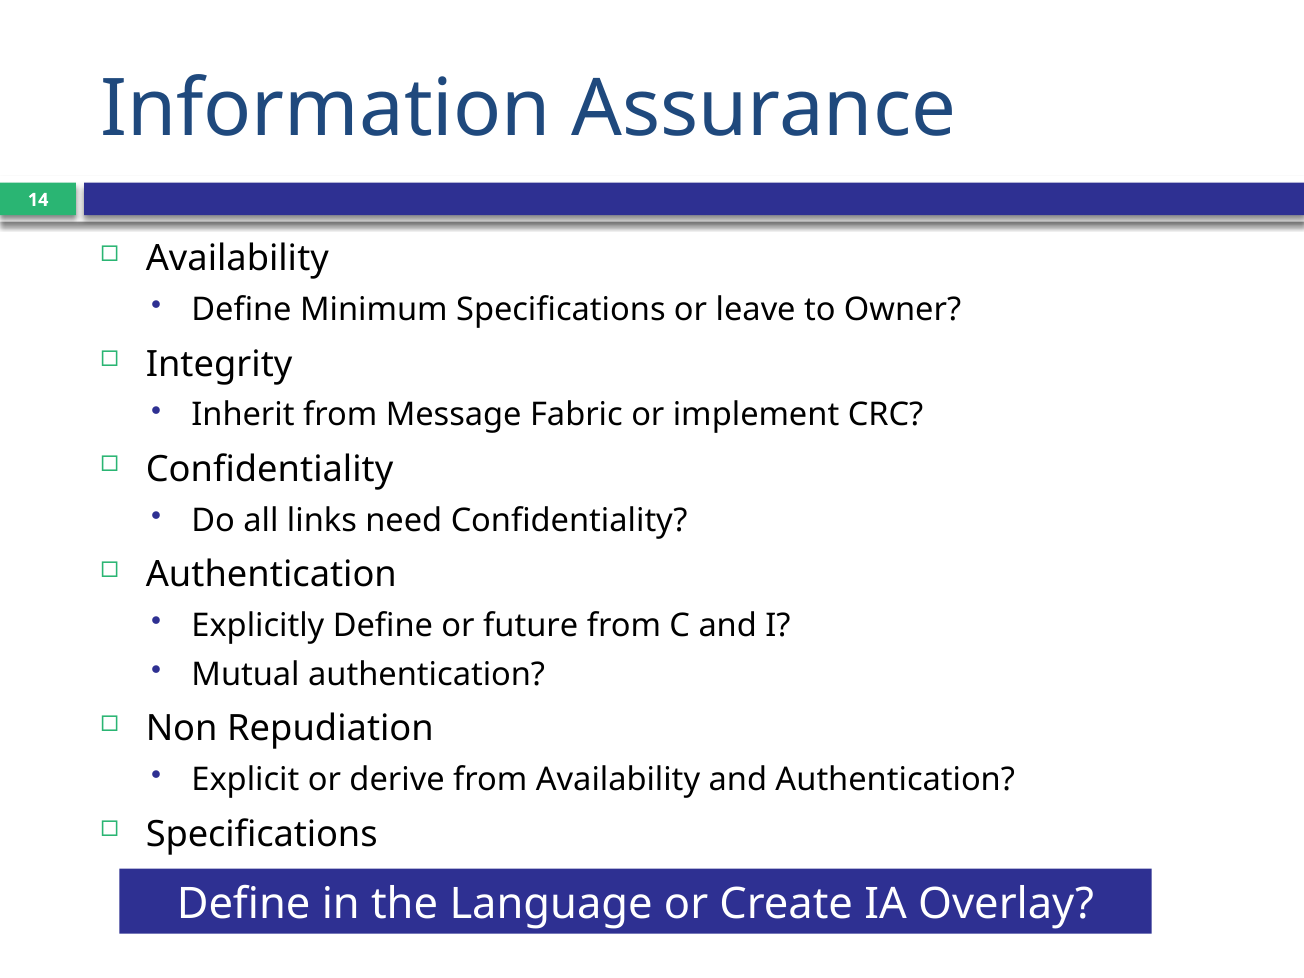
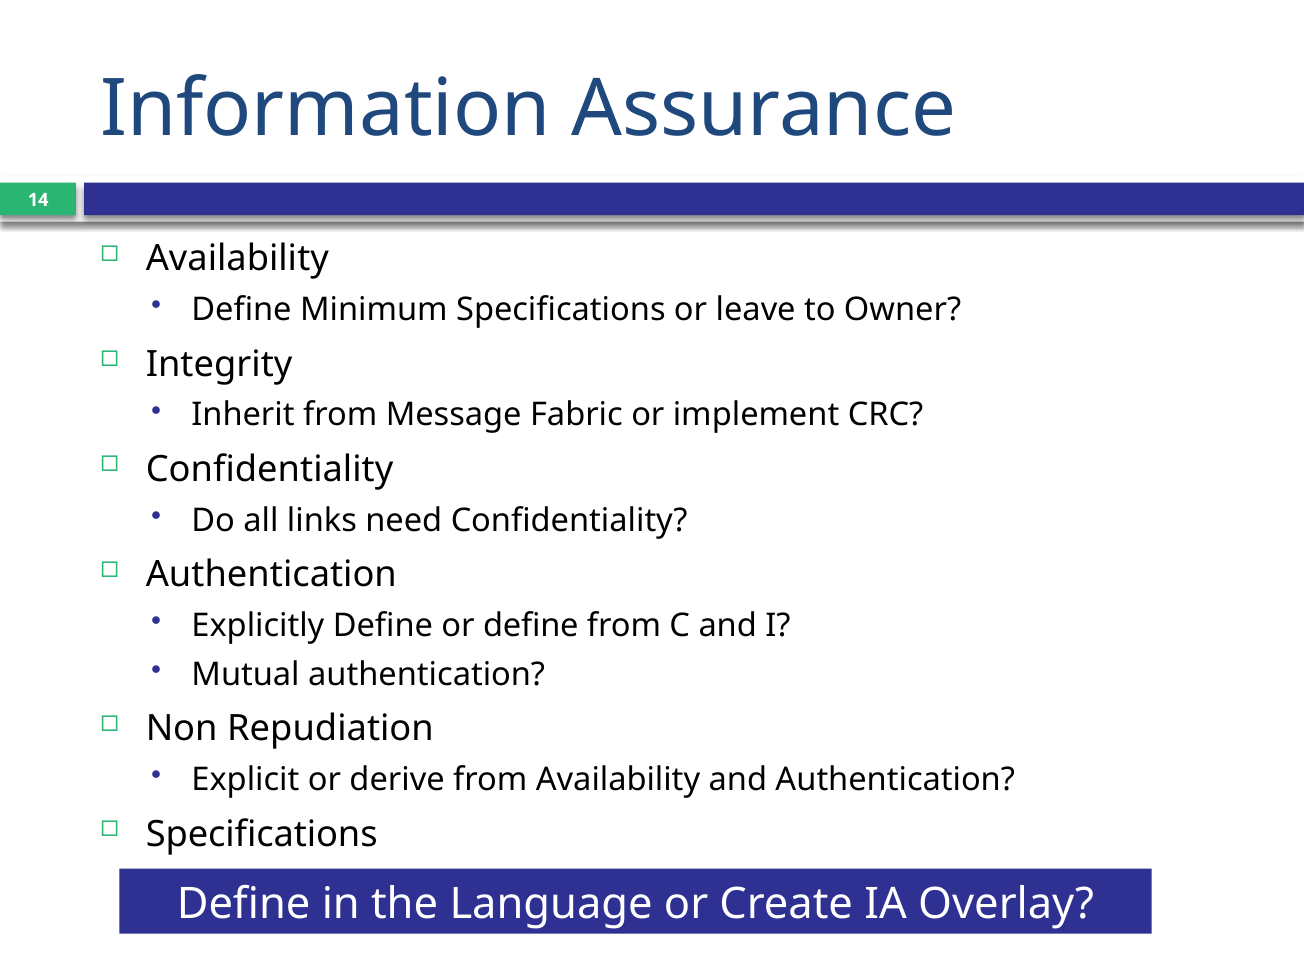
or future: future -> define
